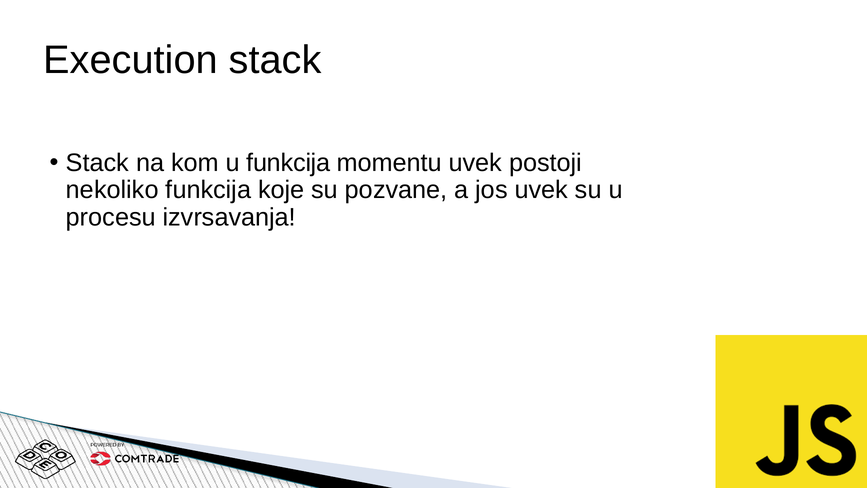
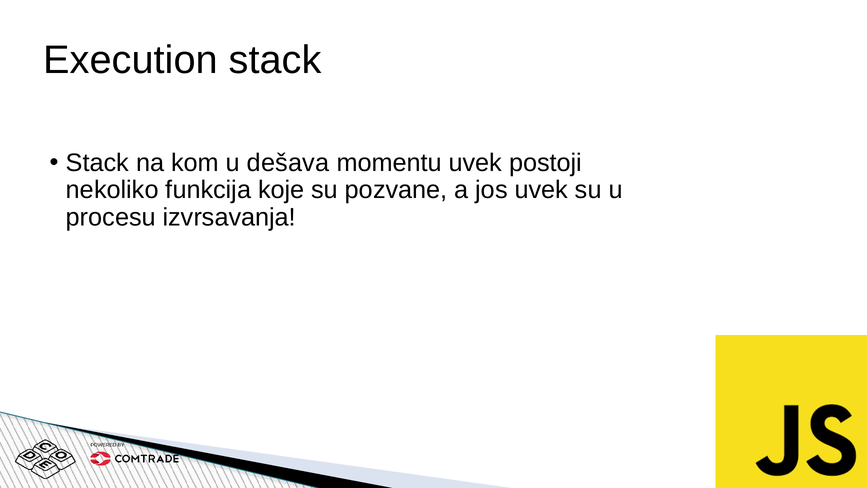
u funkcija: funkcija -> dešava
